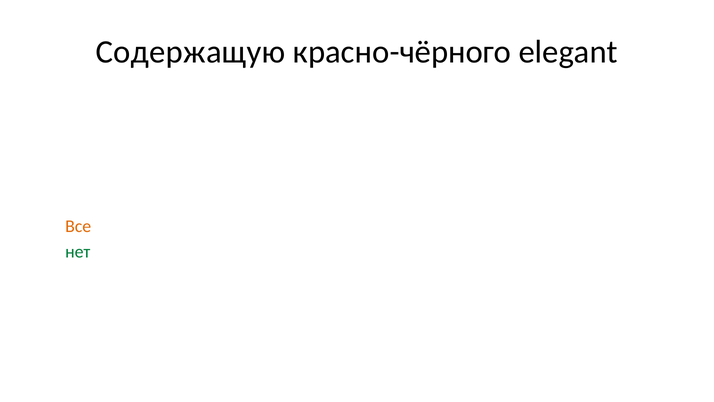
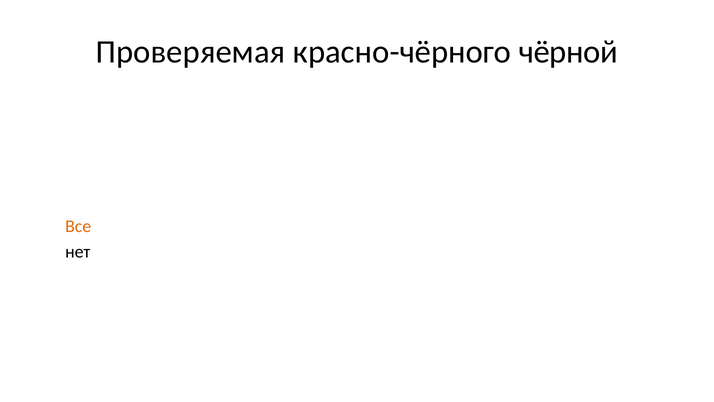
Содержащую: Содержащую -> Проверяемая
красно-чёрного elegant: elegant -> чёрной
нет colour: green -> black
